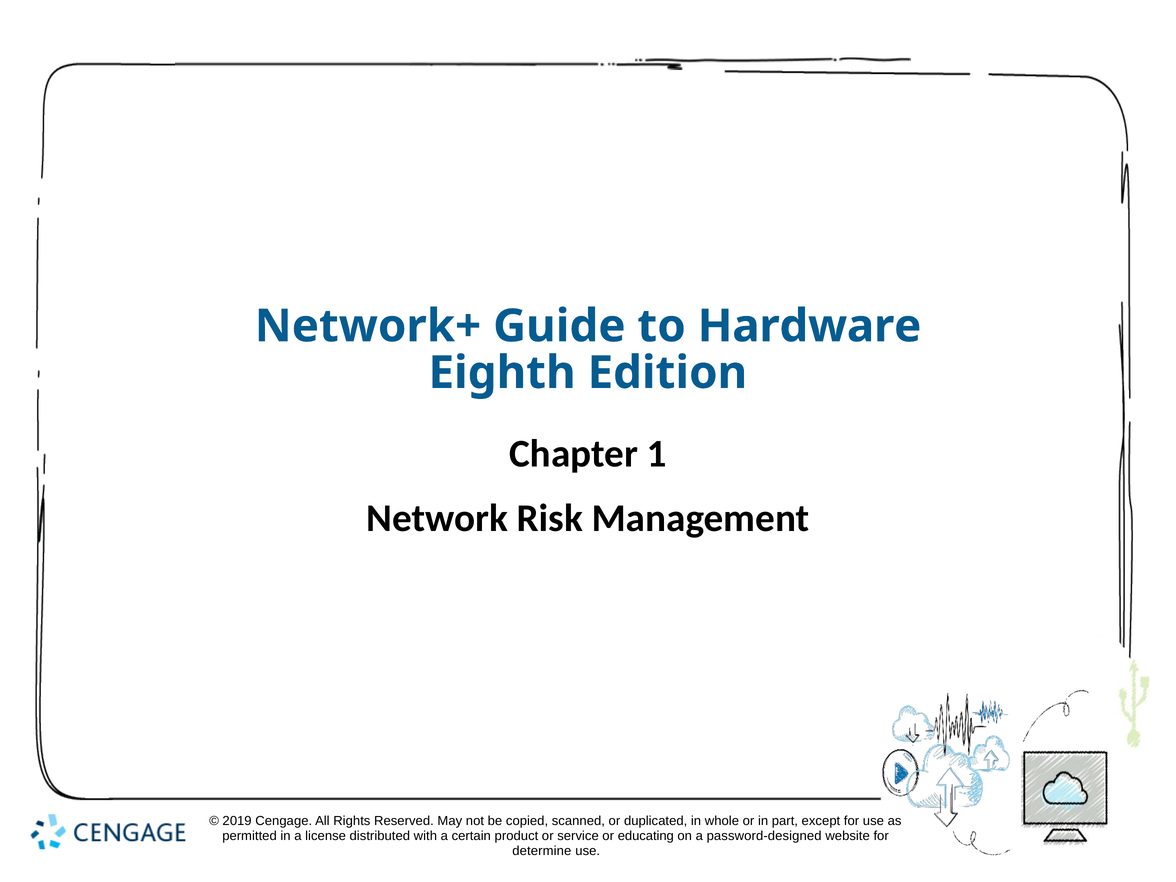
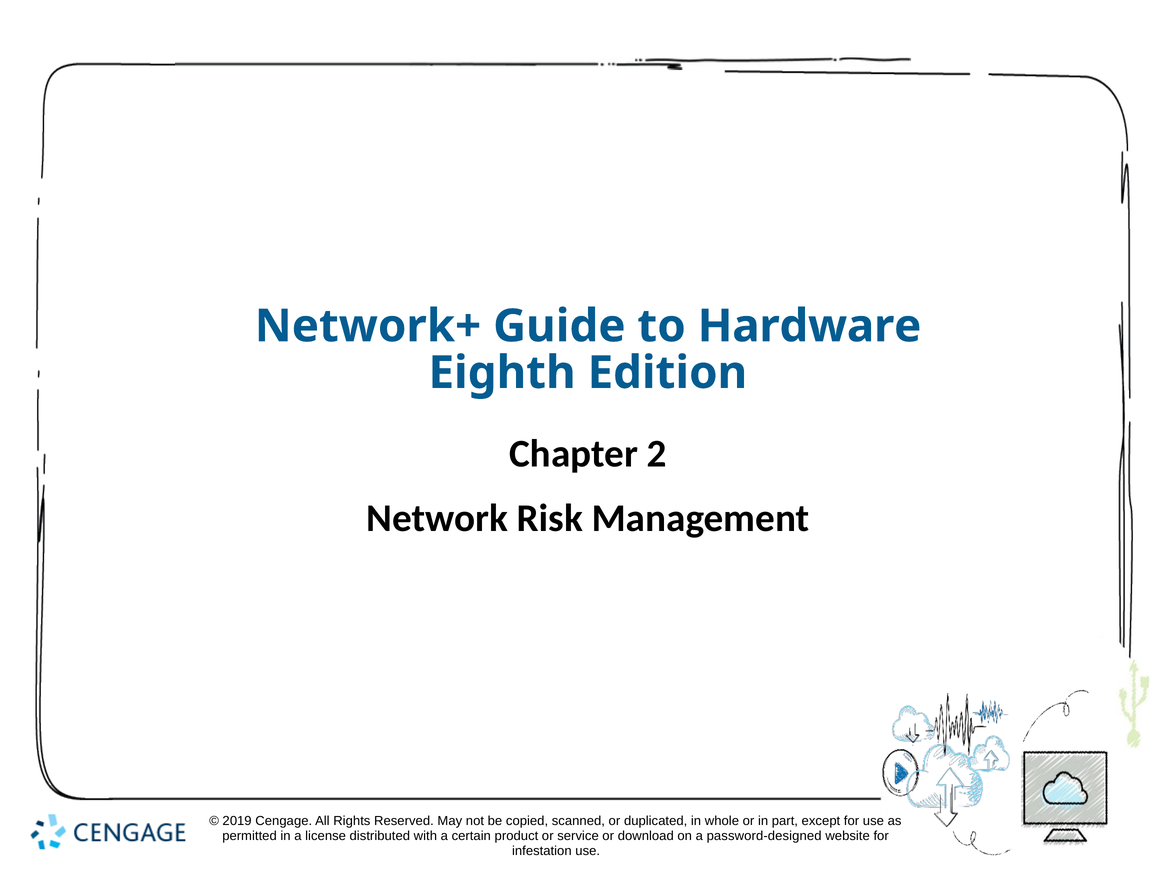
Chapter 1: 1 -> 2
educating: educating -> download
determine: determine -> infestation
